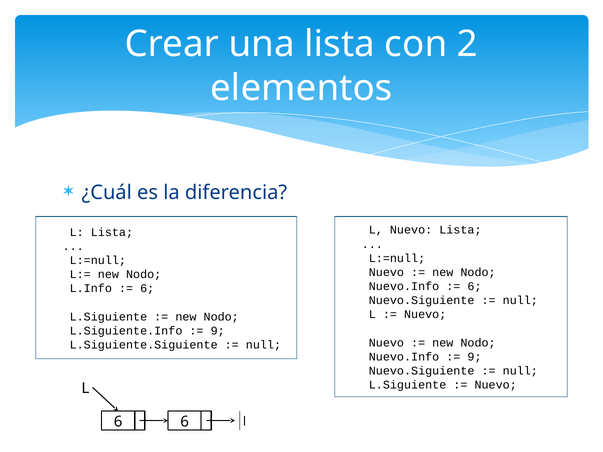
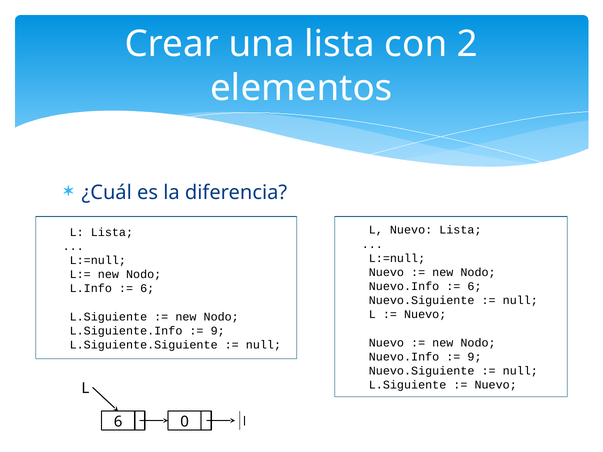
6 6: 6 -> 0
